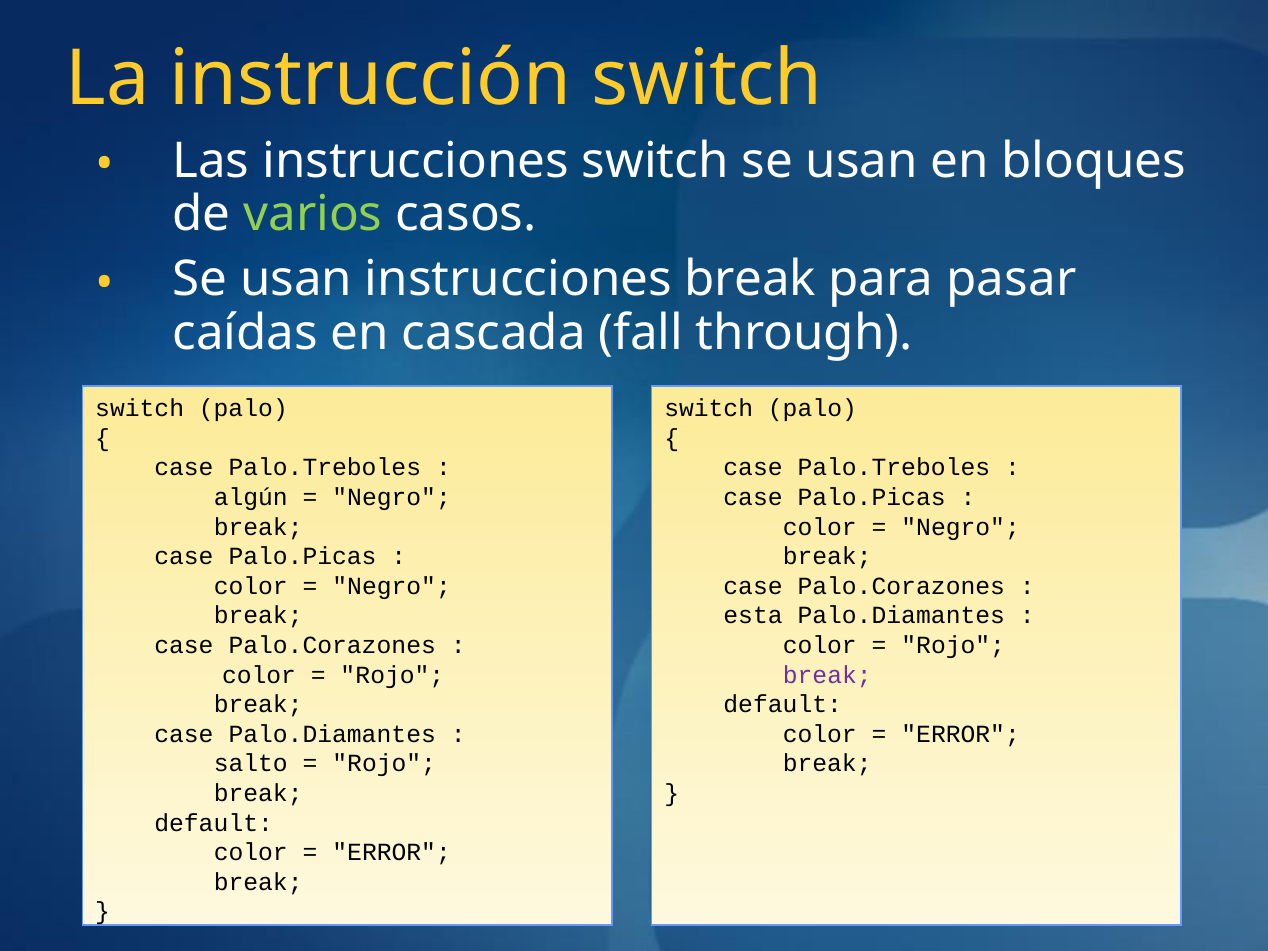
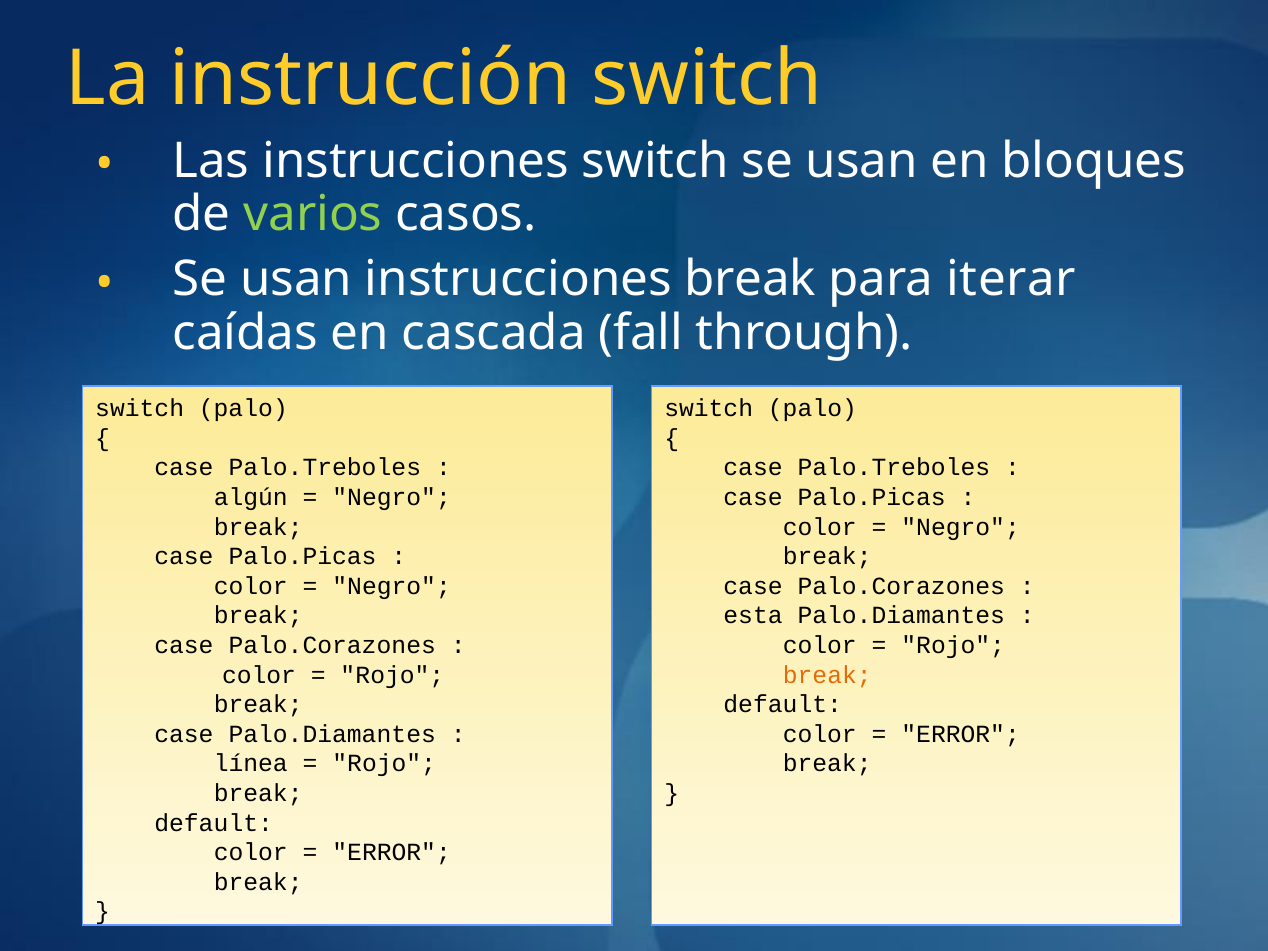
pasar: pasar -> iterar
break at (827, 675) colour: purple -> orange
salto: salto -> línea
